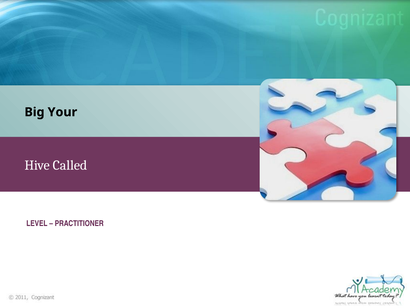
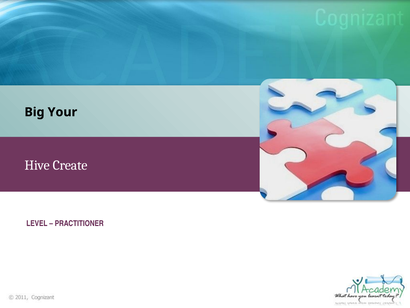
Called: Called -> Create
